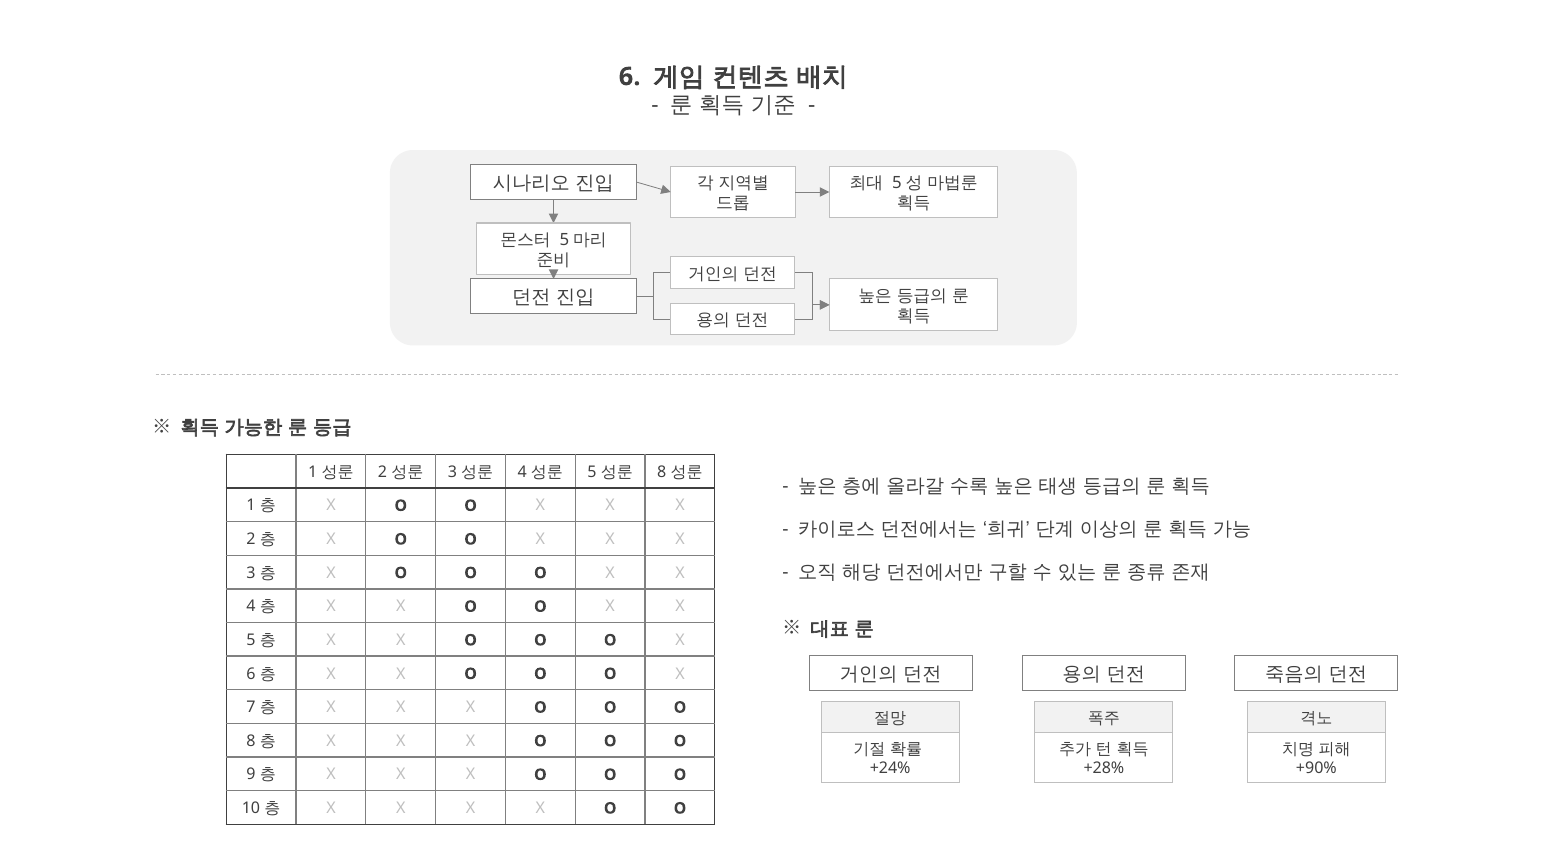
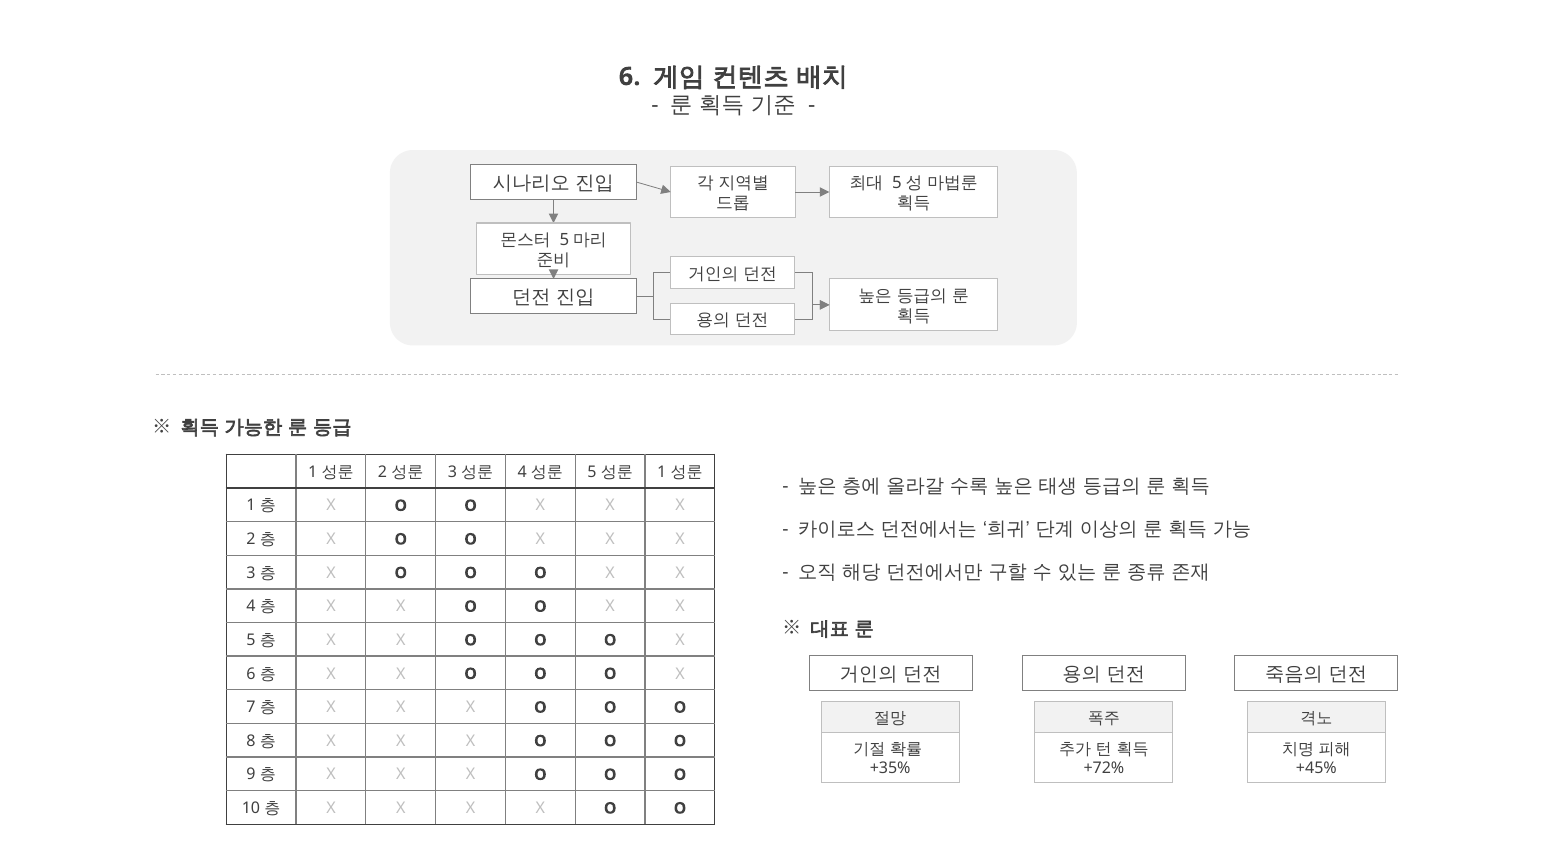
8 at (662, 472): 8 -> 1
+28%: +28% -> +72%
+90%: +90% -> +45%
+24%: +24% -> +35%
